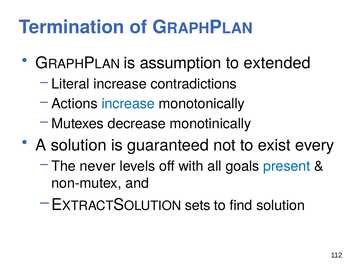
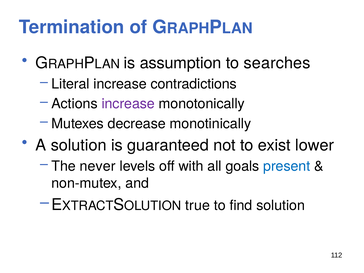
extended: extended -> searches
increase at (128, 104) colour: blue -> purple
every: every -> lower
sets: sets -> true
